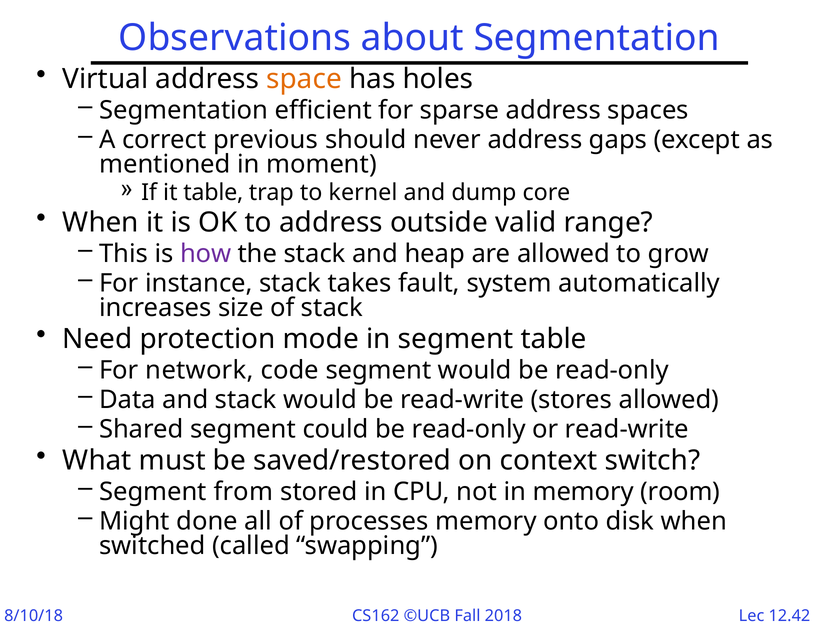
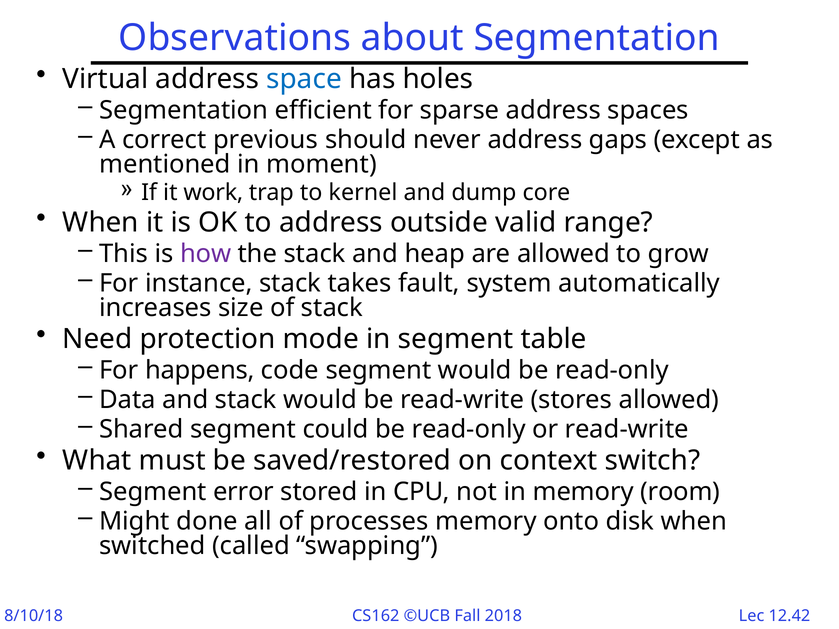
space colour: orange -> blue
it table: table -> work
network: network -> happens
from: from -> error
